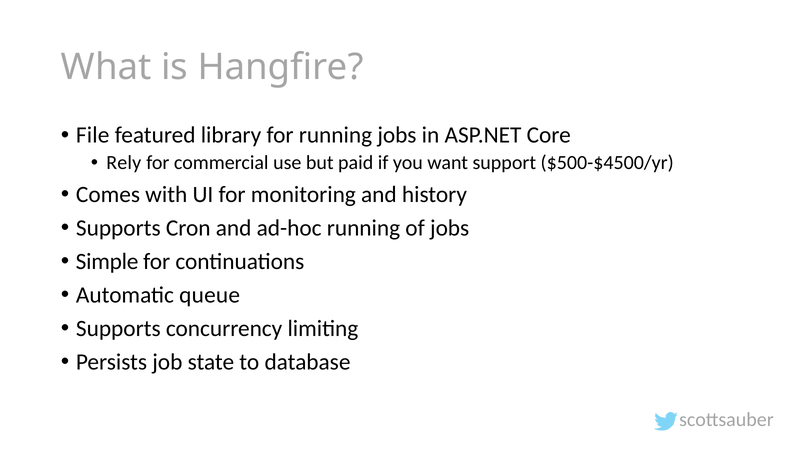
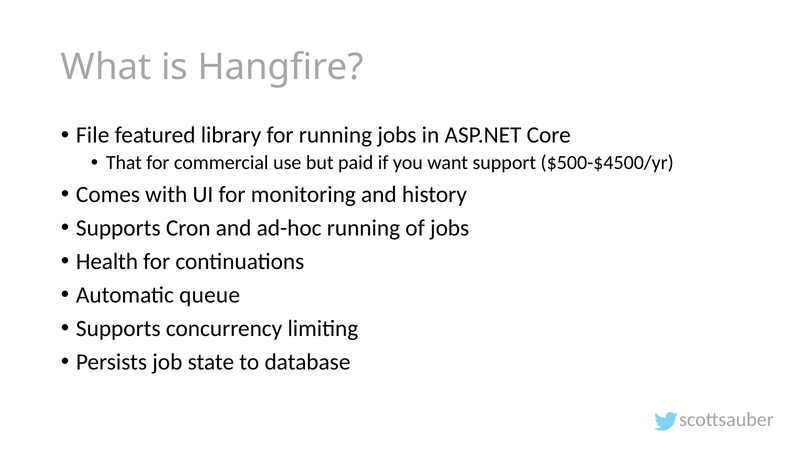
Rely: Rely -> That
Simple: Simple -> Health
